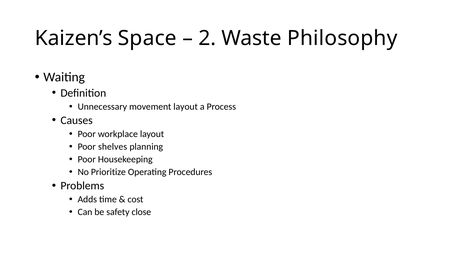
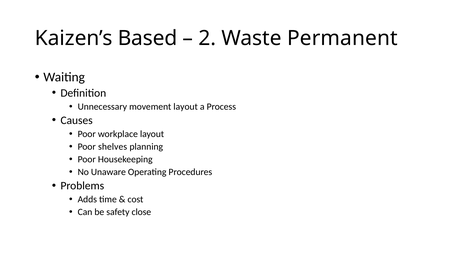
Space: Space -> Based
Philosophy: Philosophy -> Permanent
Prioritize: Prioritize -> Unaware
